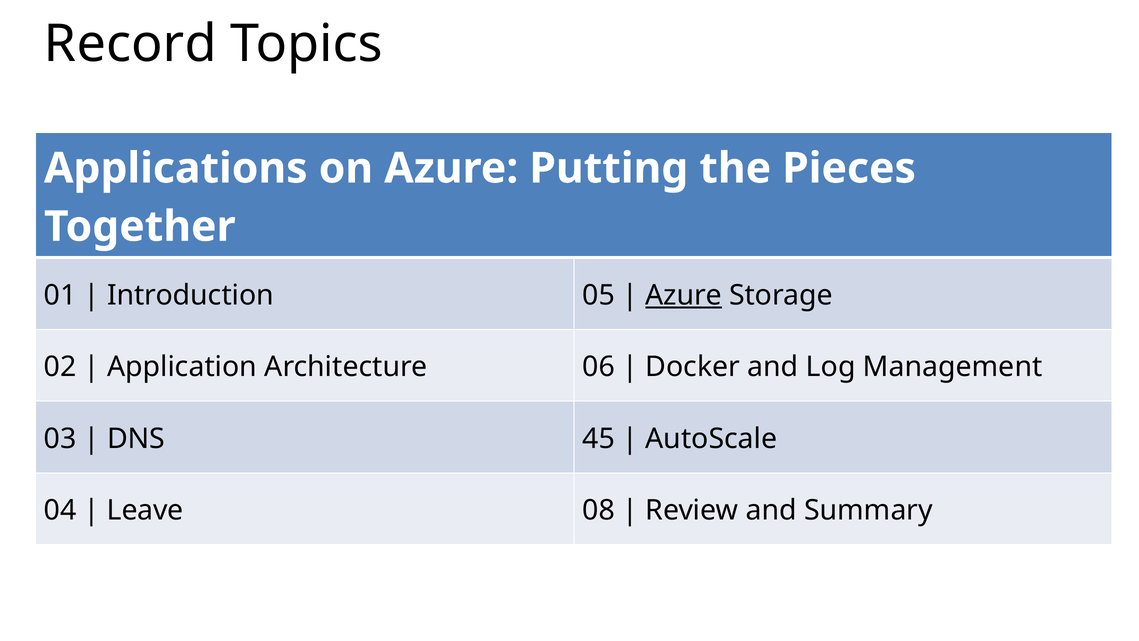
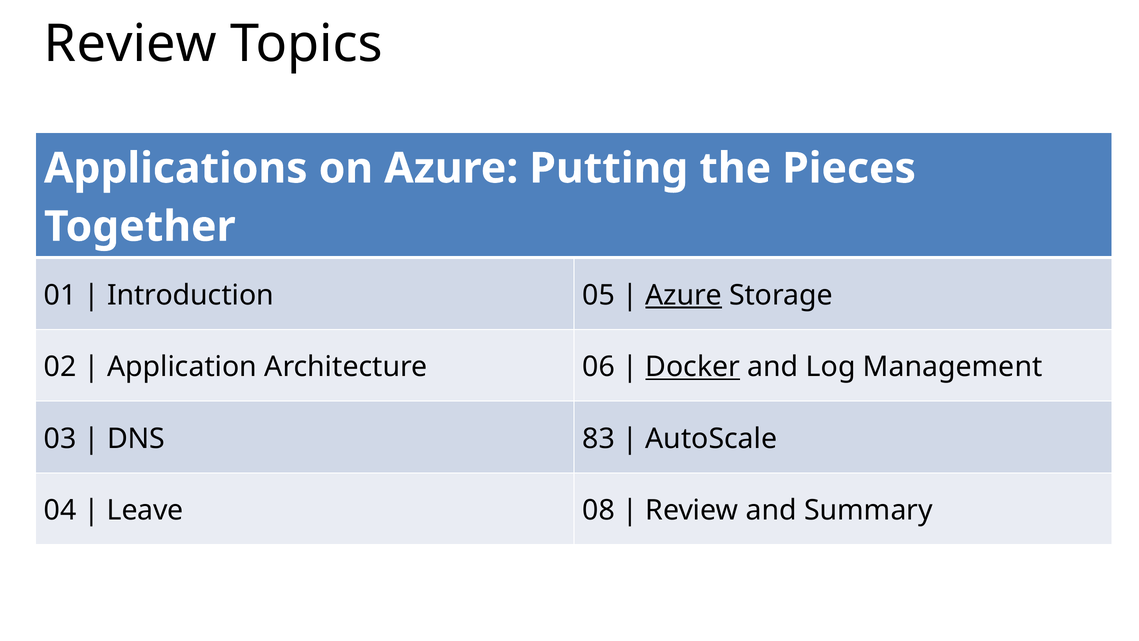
Record at (130, 44): Record -> Review
Docker underline: none -> present
45: 45 -> 83
